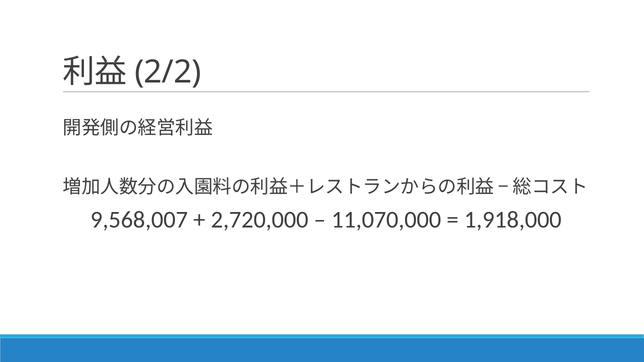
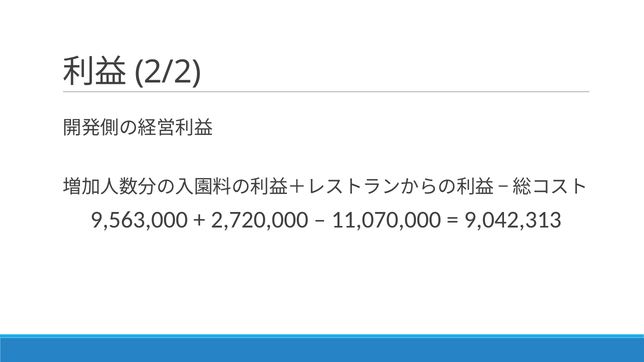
9,568,007: 9,568,007 -> 9,563,000
1,918,000: 1,918,000 -> 9,042,313
